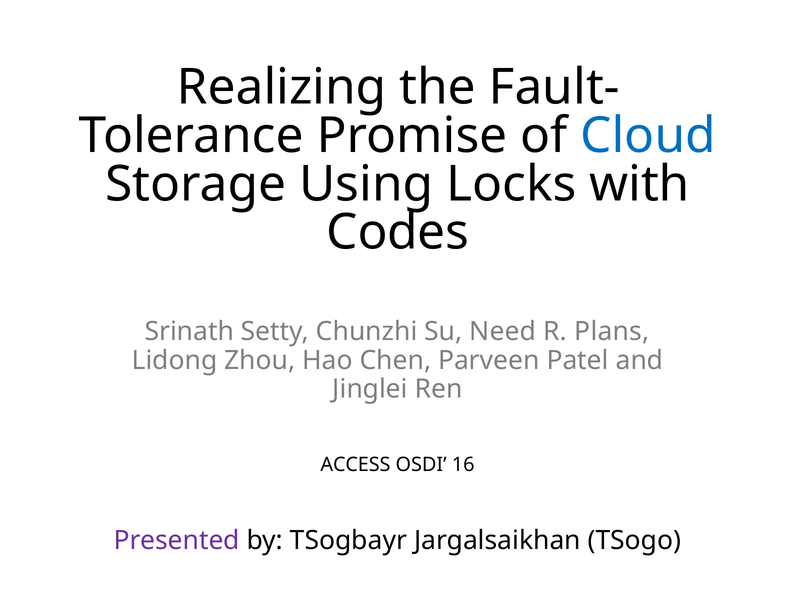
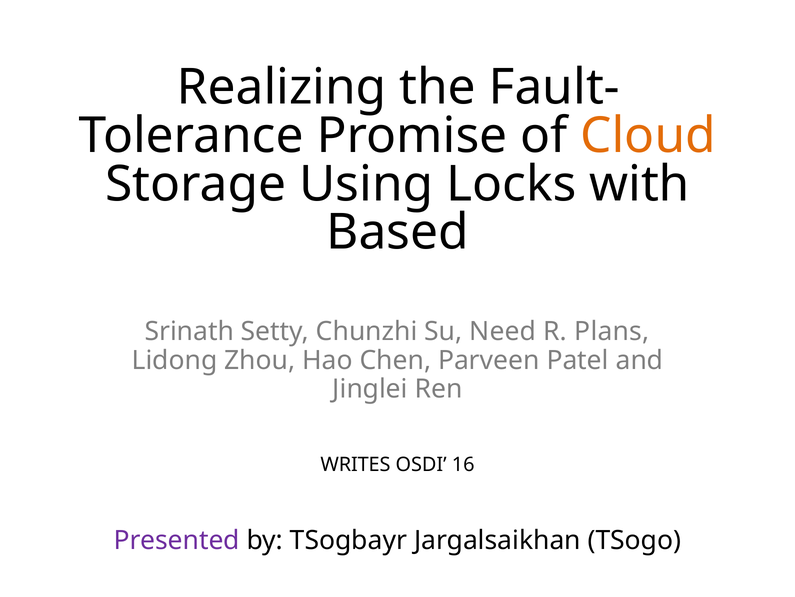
Cloud colour: blue -> orange
Codes: Codes -> Based
ACCESS: ACCESS -> WRITES
